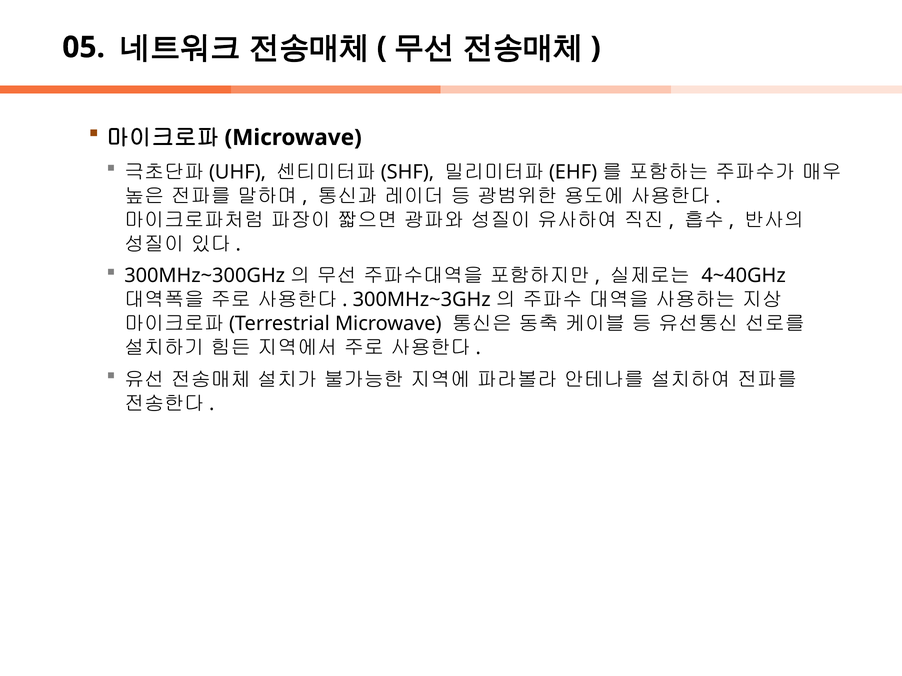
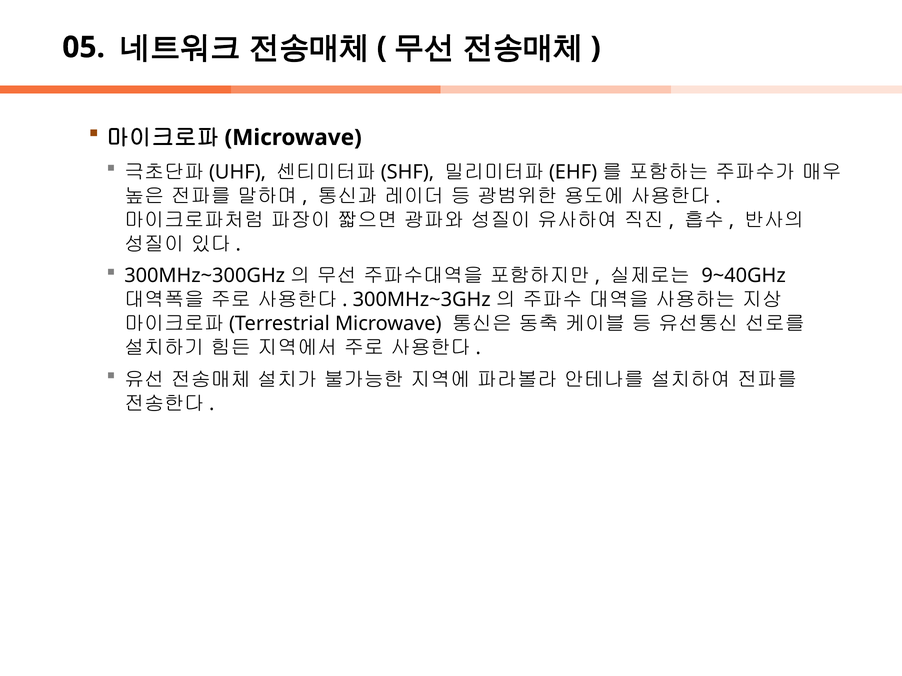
4~40GHz: 4~40GHz -> 9~40GHz
